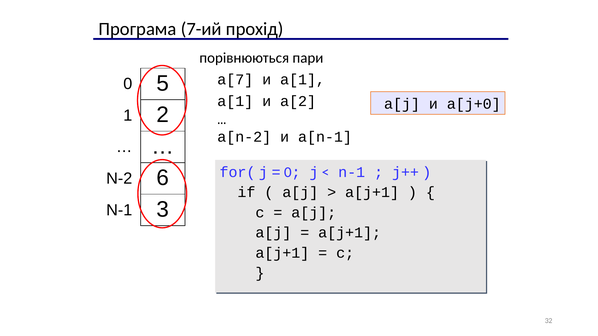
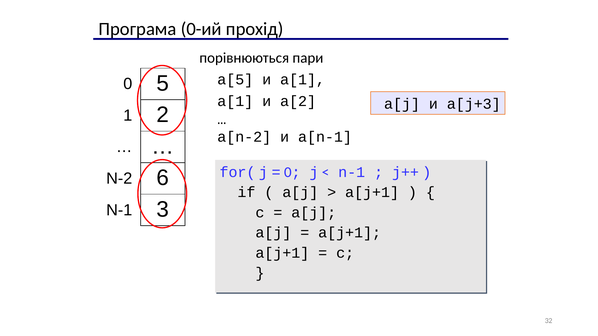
7-ий: 7-ий -> 0-ий
a[7: a[7 -> a[5
a[j+0: a[j+0 -> a[j+3
